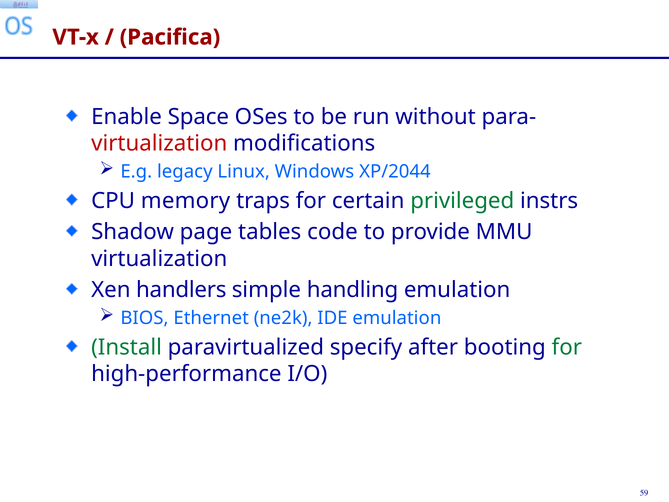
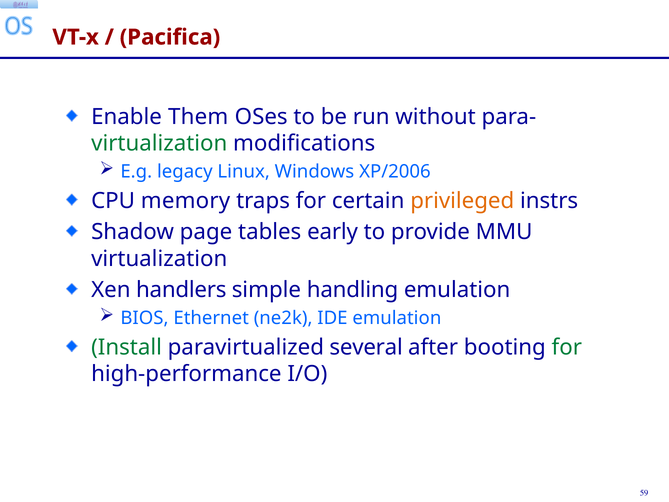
Space: Space -> Them
virtualization at (159, 143) colour: red -> green
XP/2044: XP/2044 -> XP/2006
privileged colour: green -> orange
code: code -> early
specify: specify -> several
